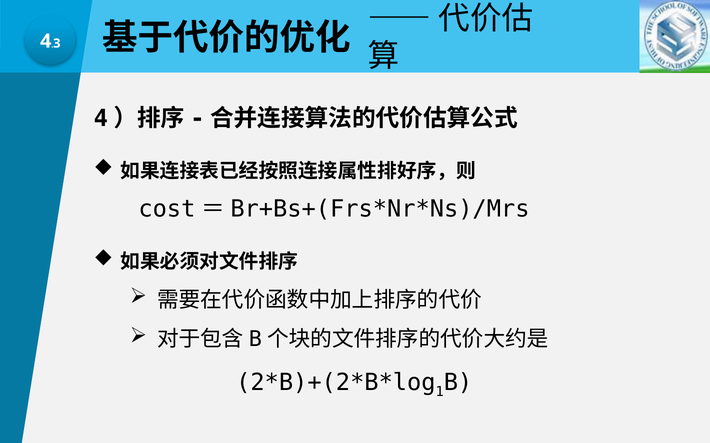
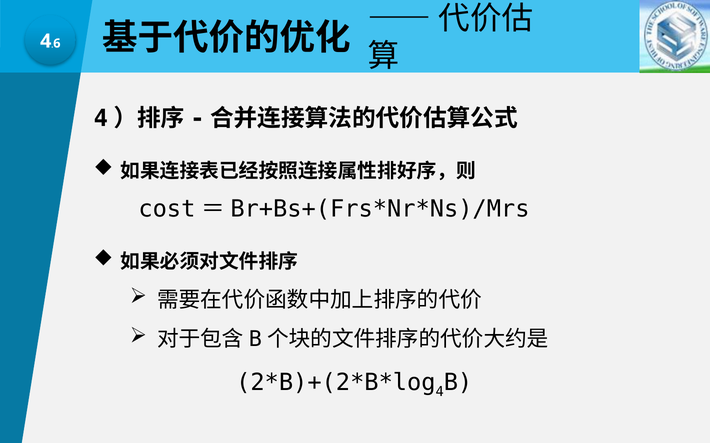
3: 3 -> 6
1 at (440, 392): 1 -> 4
